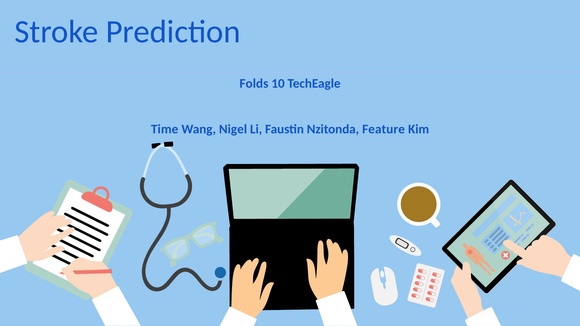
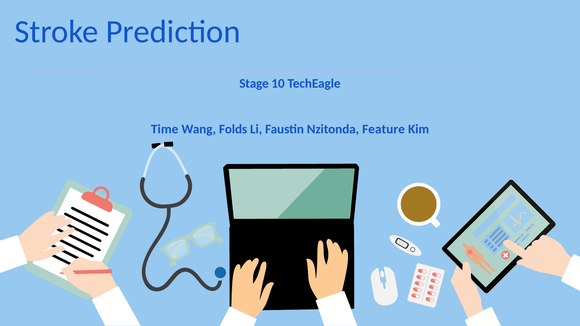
Folds: Folds -> Stage
Nigel: Nigel -> Folds
